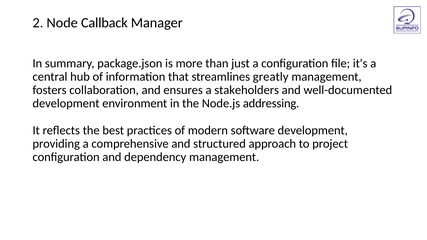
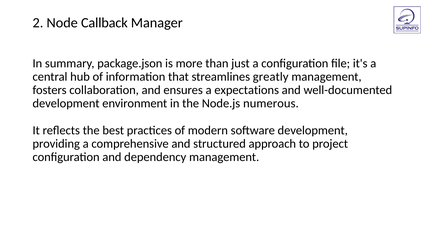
stakeholders: stakeholders -> expectations
addressing: addressing -> numerous
